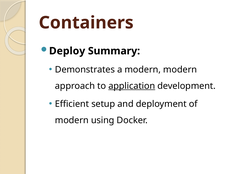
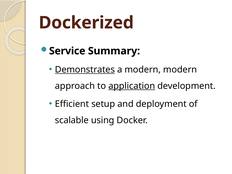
Containers: Containers -> Dockerized
Deploy: Deploy -> Service
Demonstrates underline: none -> present
modern at (72, 120): modern -> scalable
